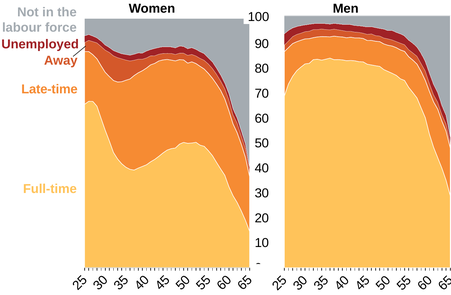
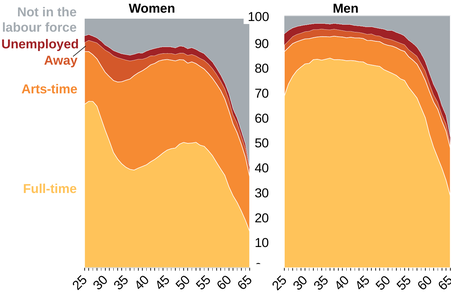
Late-time: Late-time -> Arts-time
